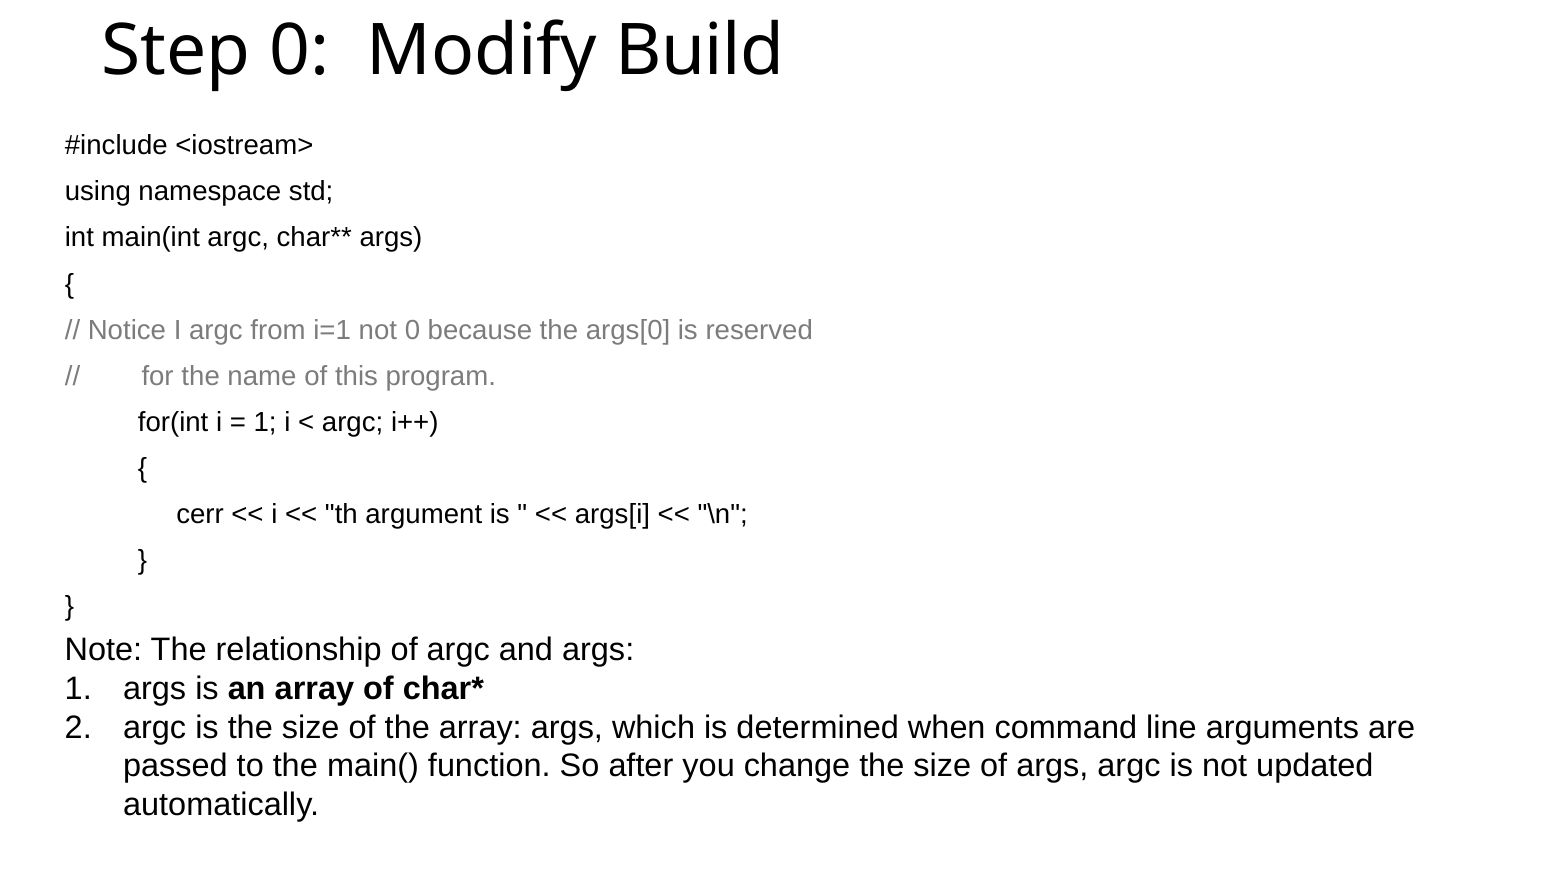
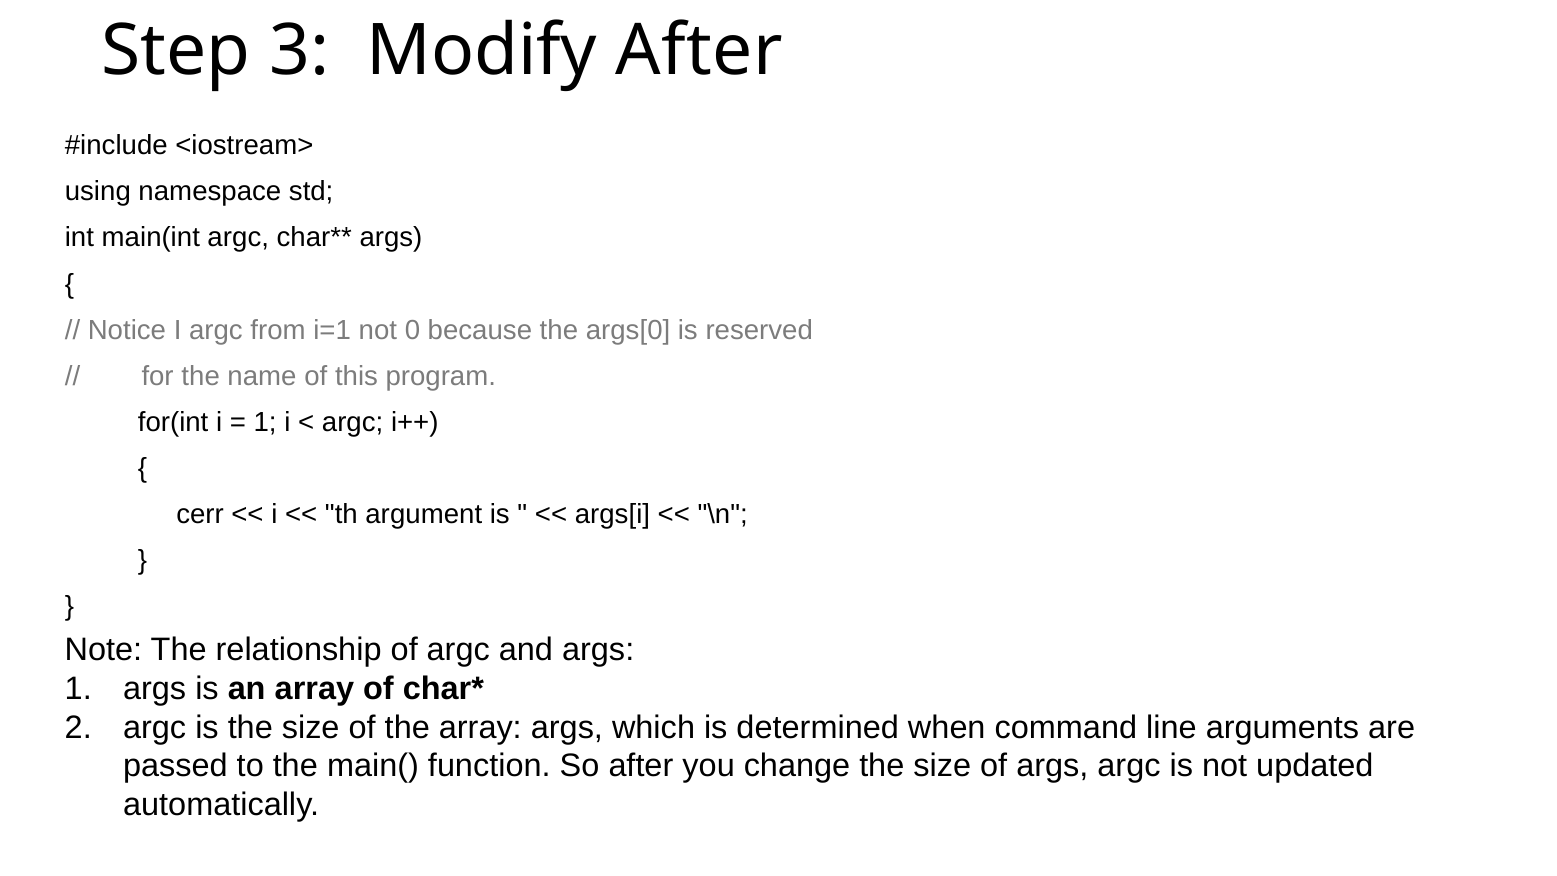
Step 0: 0 -> 3
Modify Build: Build -> After
